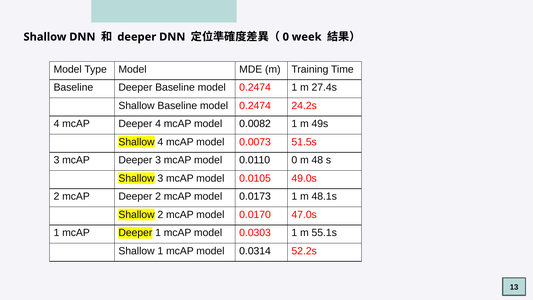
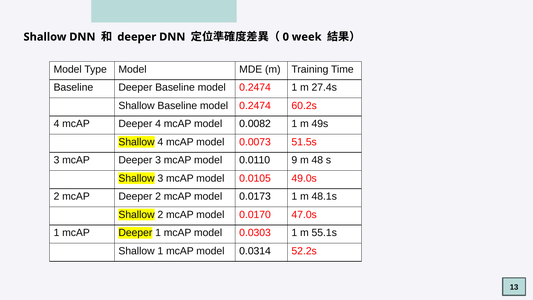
24.2s: 24.2s -> 60.2s
0.0110 0: 0 -> 9
